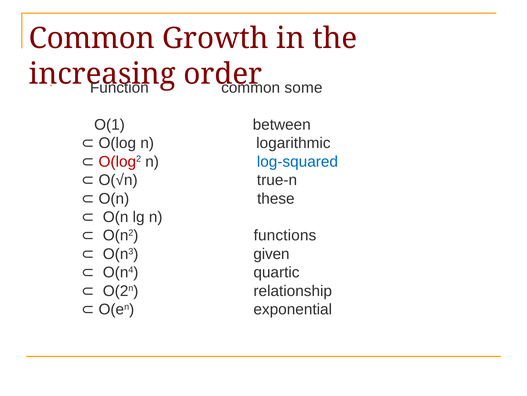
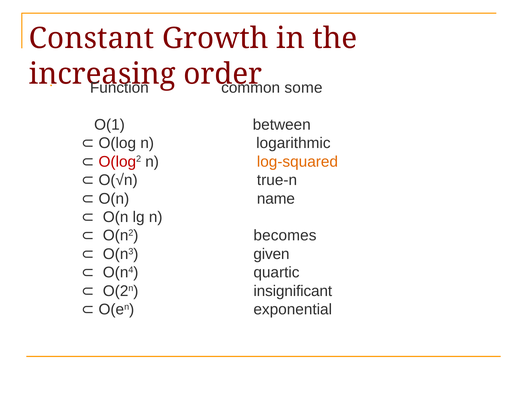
Common at (92, 38): Common -> Constant
log-squared colour: blue -> orange
these: these -> name
functions: functions -> becomes
relationship: relationship -> insignificant
